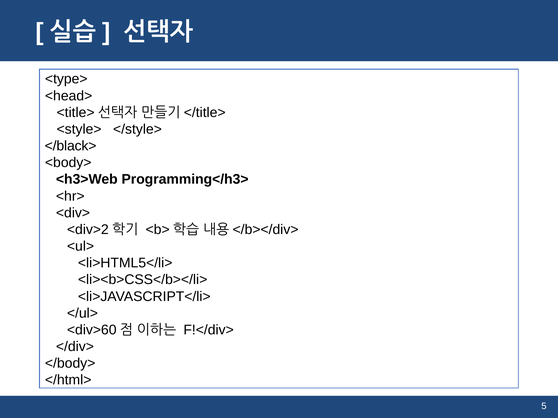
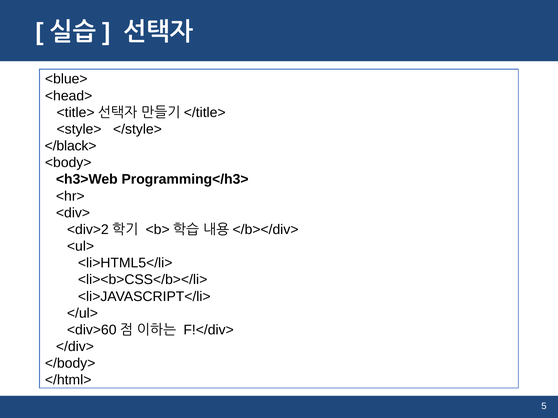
<type>: <type> -> <blue>
